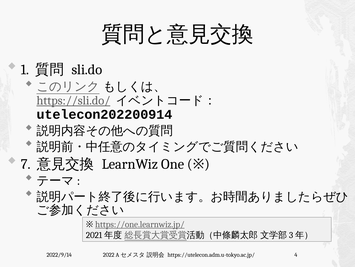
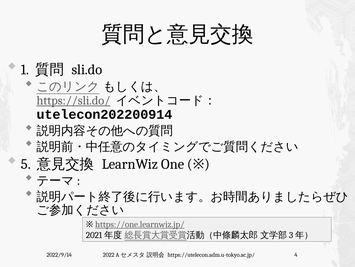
7: 7 -> 5
